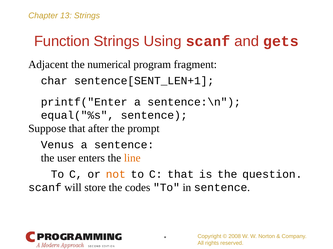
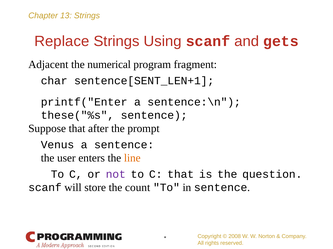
Function: Function -> Replace
equal("%s: equal("%s -> these("%s
not colour: orange -> purple
codes: codes -> count
